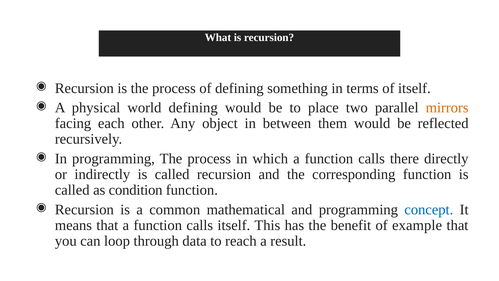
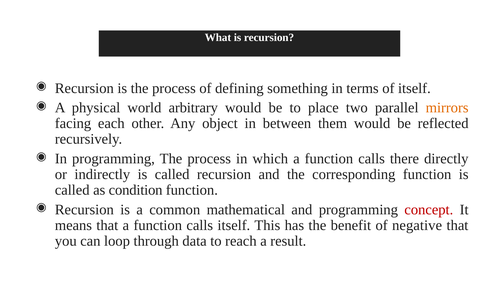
world defining: defining -> arbitrary
concept colour: blue -> red
example: example -> negative
